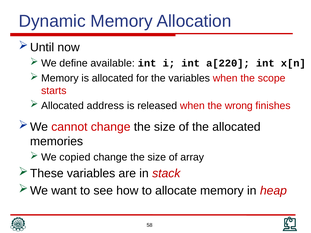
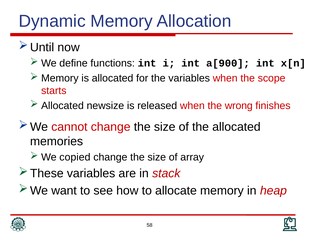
available: available -> functions
a[220: a[220 -> a[900
address: address -> newsize
